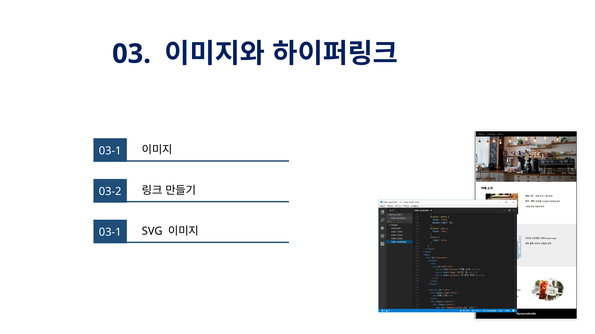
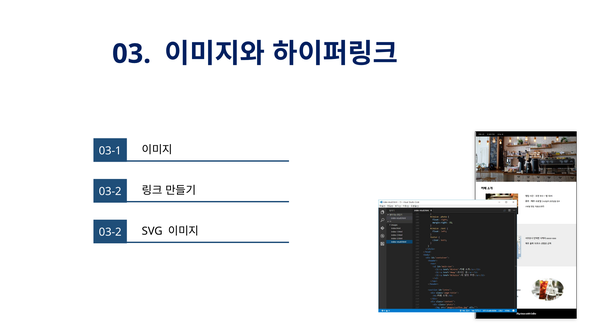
03-1 at (110, 233): 03-1 -> 03-2
